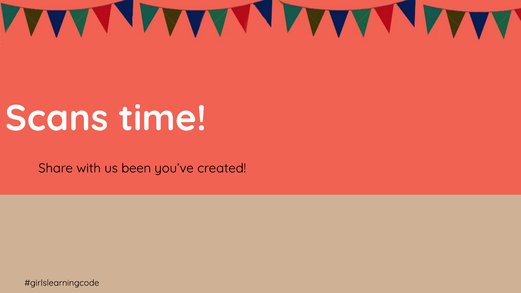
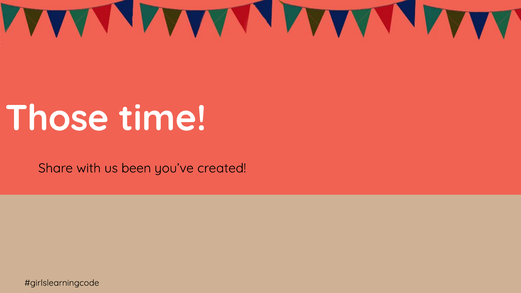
Scans: Scans -> Those
